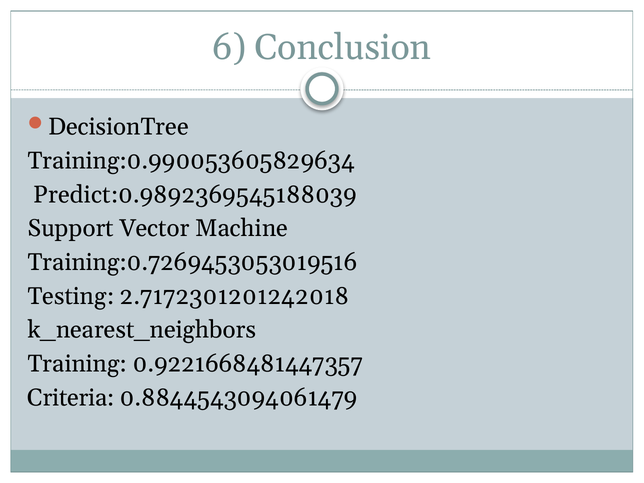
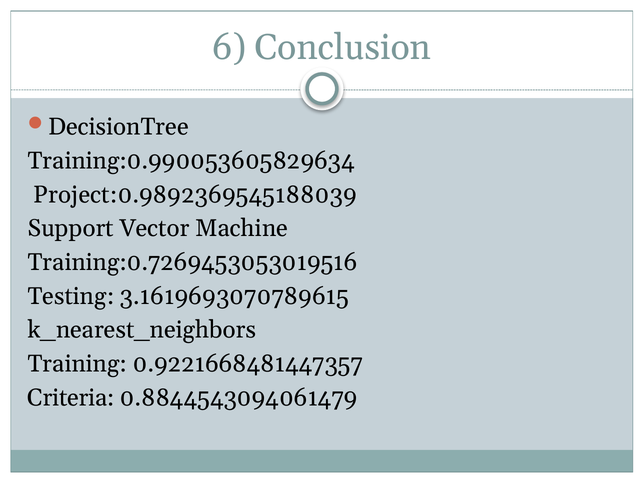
Predict:0.9892369545188039: Predict:0.9892369545188039 -> Project:0.9892369545188039
2.7172301201242018: 2.7172301201242018 -> 3.1619693070789615
